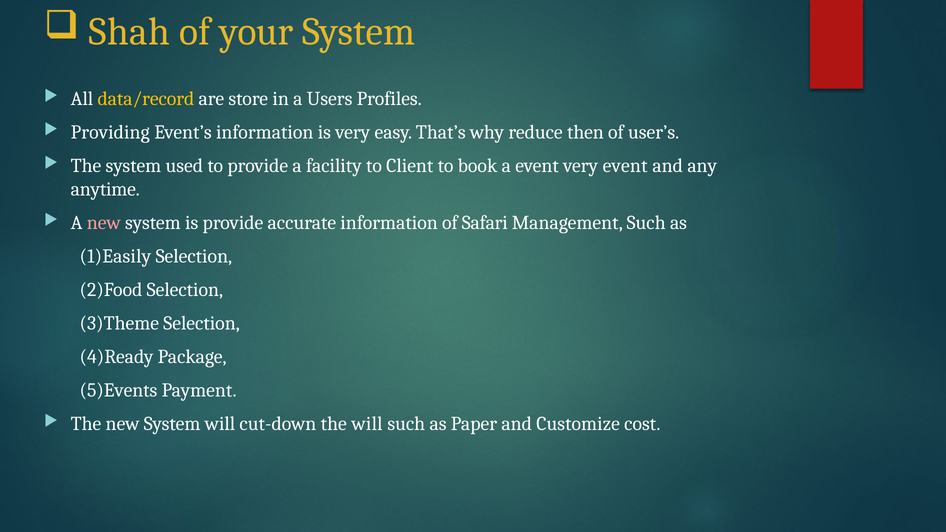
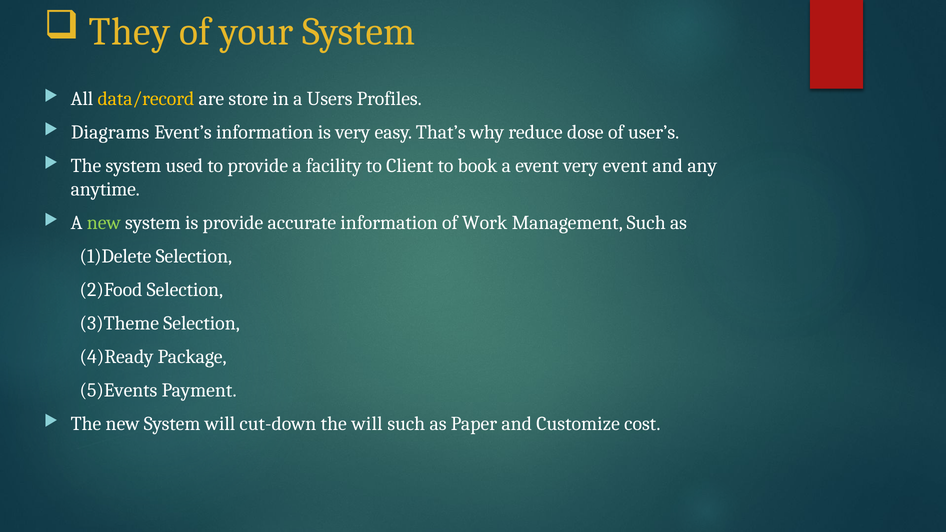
Shah: Shah -> They
Providing: Providing -> Diagrams
then: then -> dose
new at (104, 223) colour: pink -> light green
Safari: Safari -> Work
1)Easily: 1)Easily -> 1)Delete
